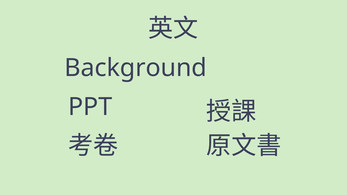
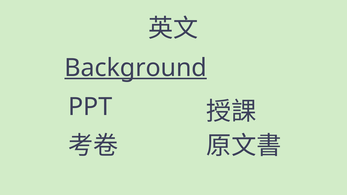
Background underline: none -> present
